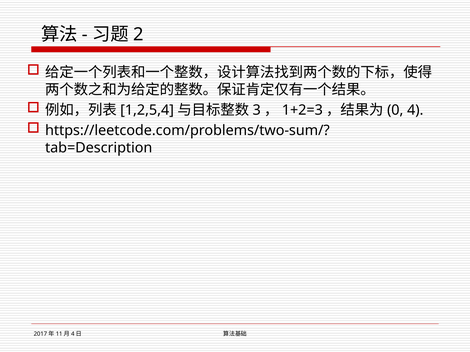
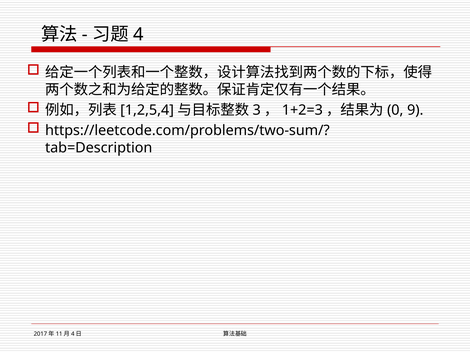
2: 2 -> 4
4: 4 -> 9
